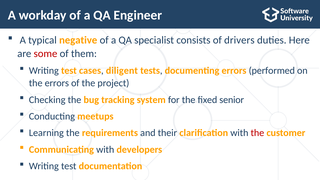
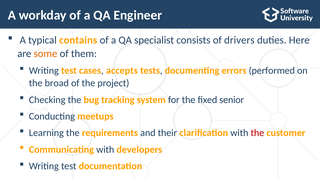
negative: negative -> contains
some colour: red -> orange
diligent: diligent -> accepts
the errors: errors -> broad
